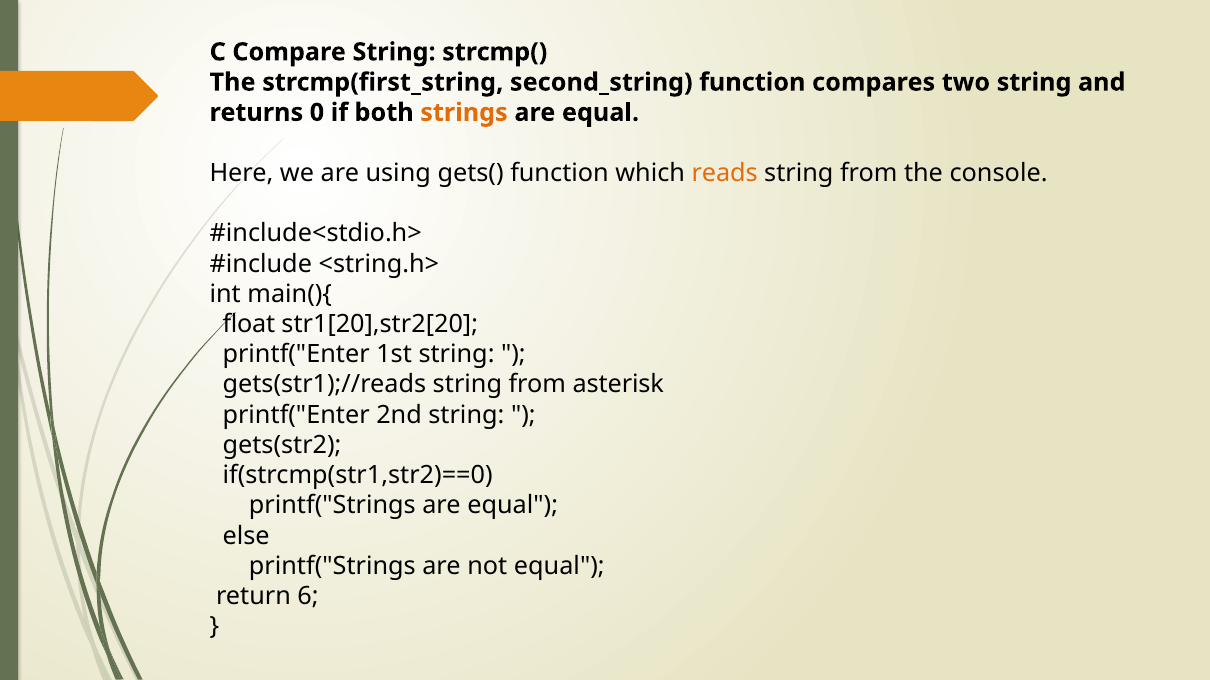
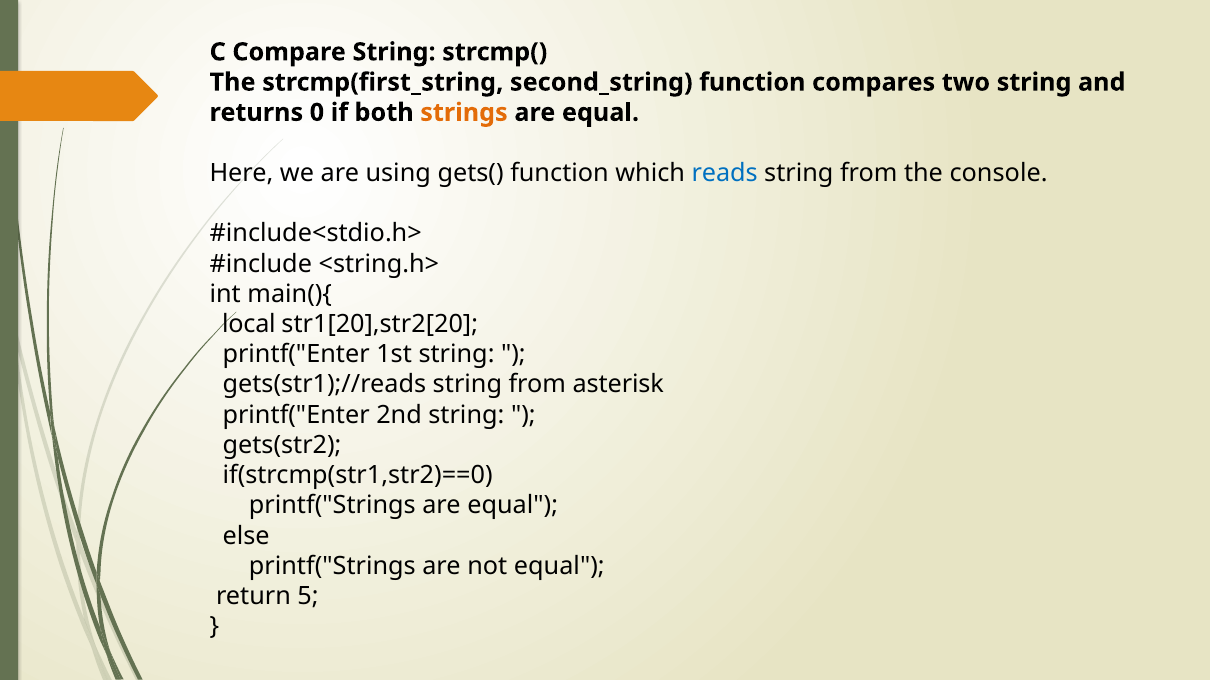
reads colour: orange -> blue
float: float -> local
6: 6 -> 5
